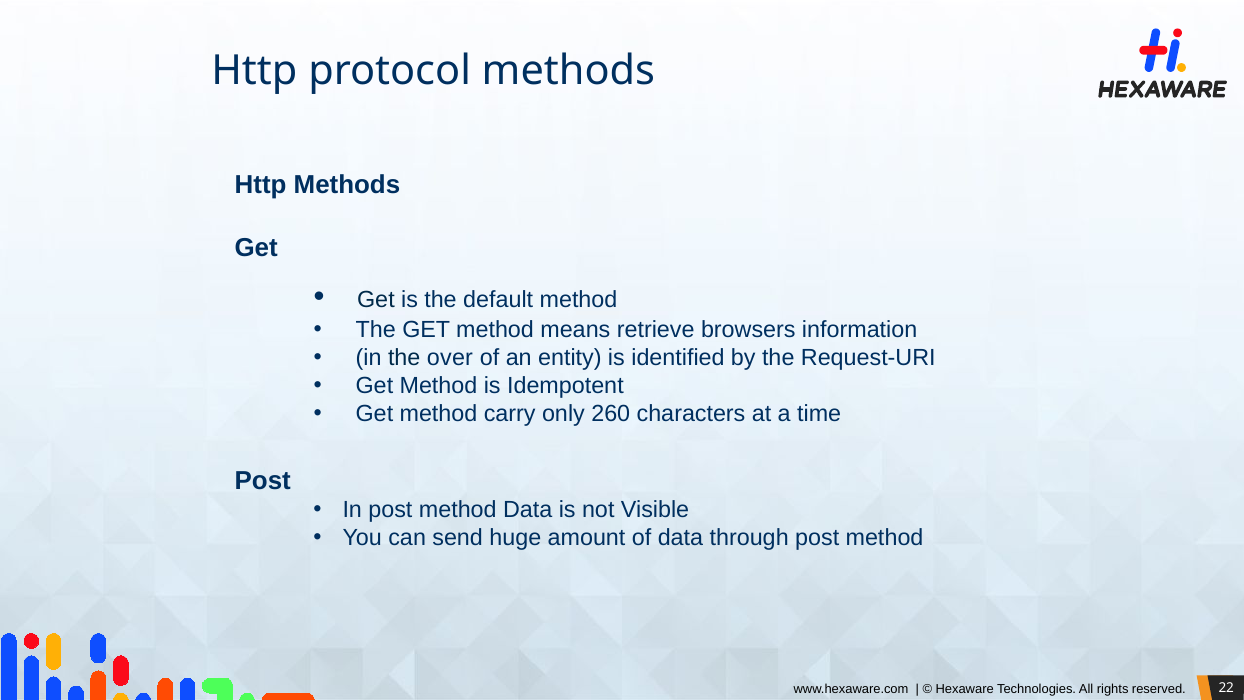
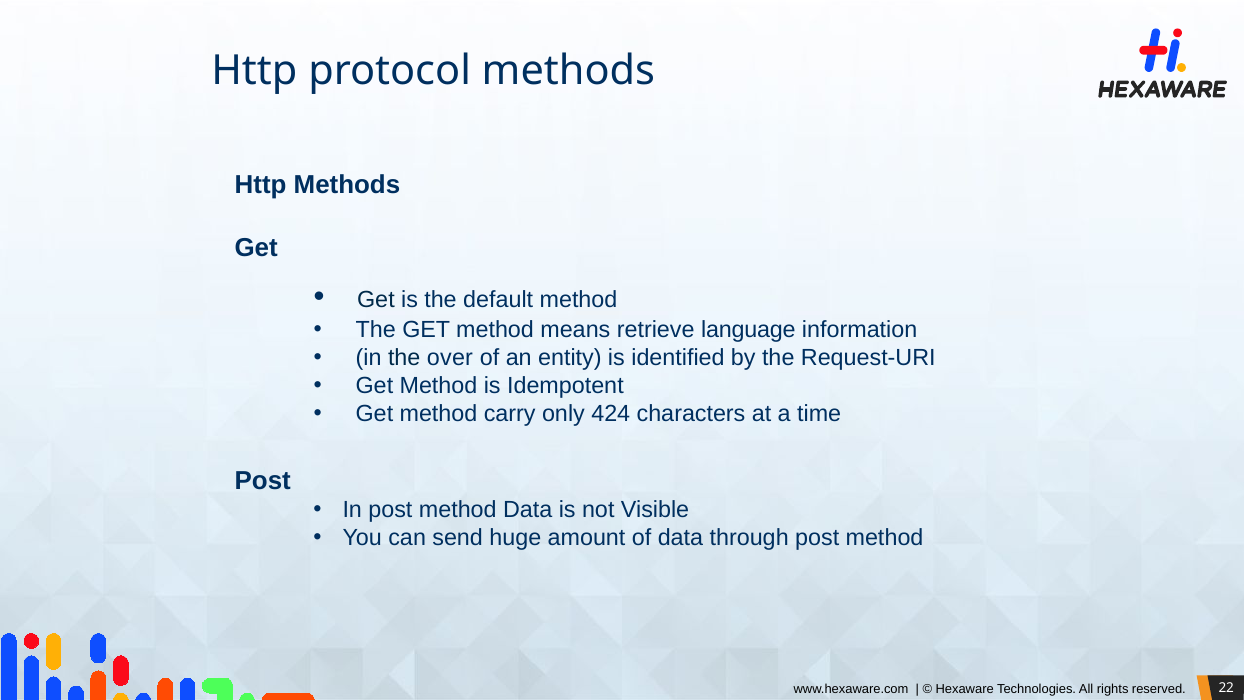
browsers: browsers -> language
260: 260 -> 424
